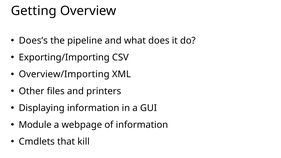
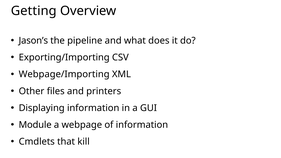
Does’s: Does’s -> Jason’s
Overview/Importing: Overview/Importing -> Webpage/Importing
